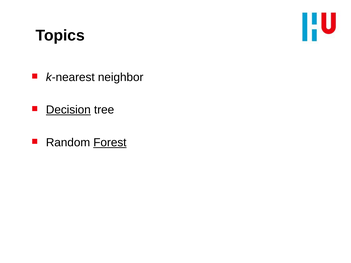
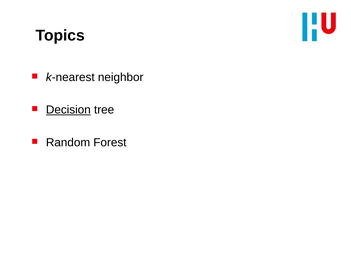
Forest underline: present -> none
